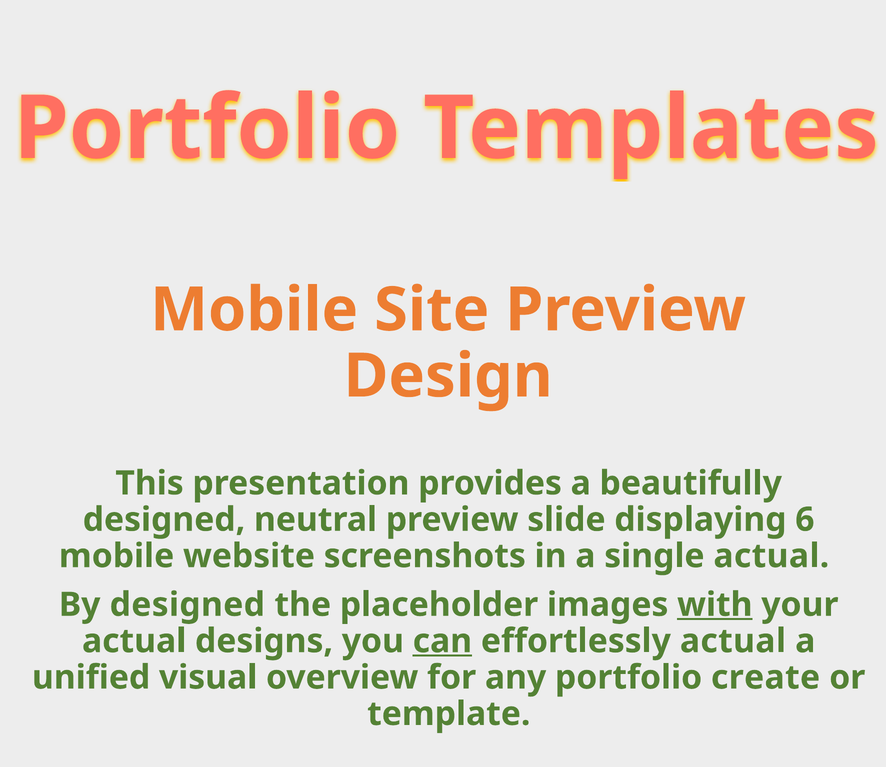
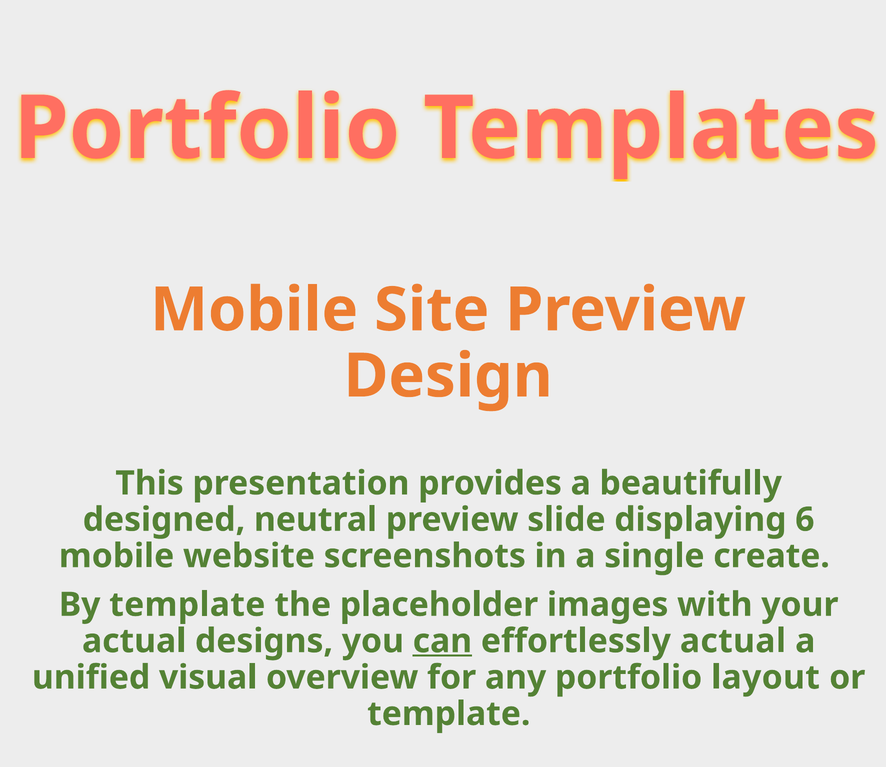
single actual: actual -> create
By designed: designed -> template
with underline: present -> none
create: create -> layout
